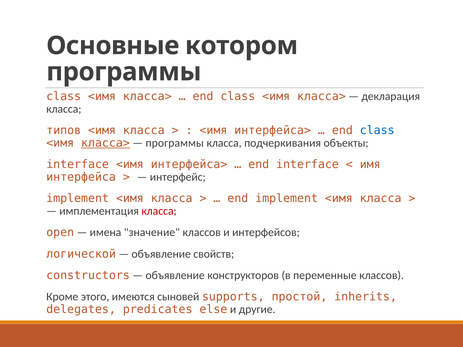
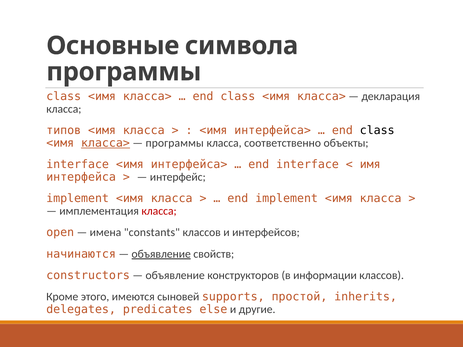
котором: котором -> символа
class at (377, 130) colour: blue -> black
подчеркивания: подчеркивания -> соответственно
значение: значение -> constants
логической: логической -> начинаются
объявление at (161, 254) underline: none -> present
переменные: переменные -> информации
